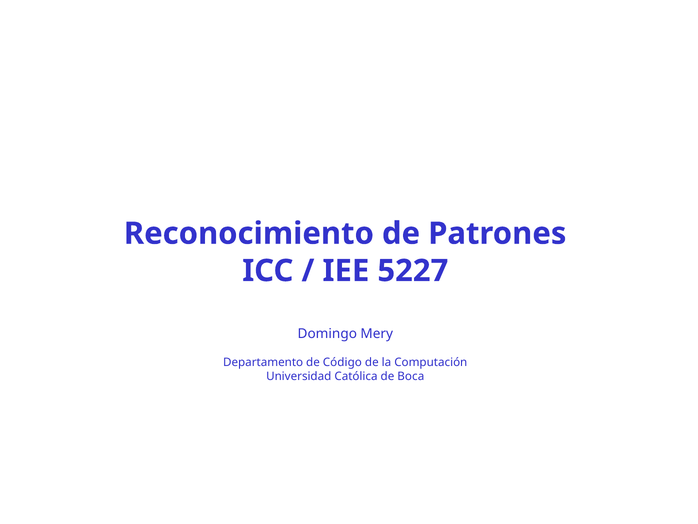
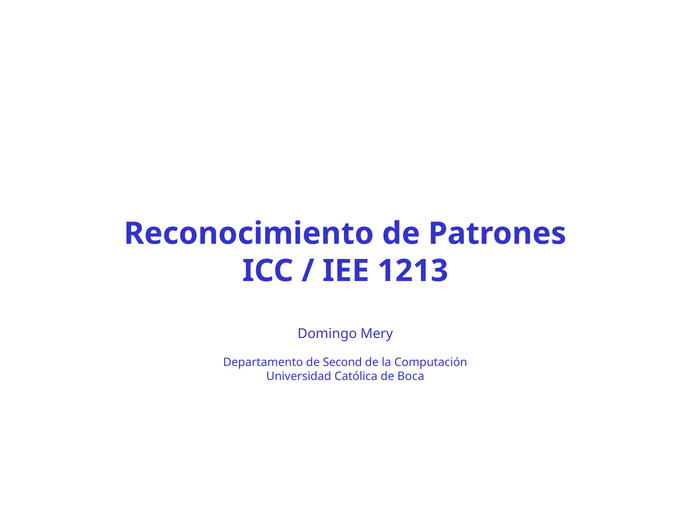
5227: 5227 -> 1213
Código: Código -> Second
